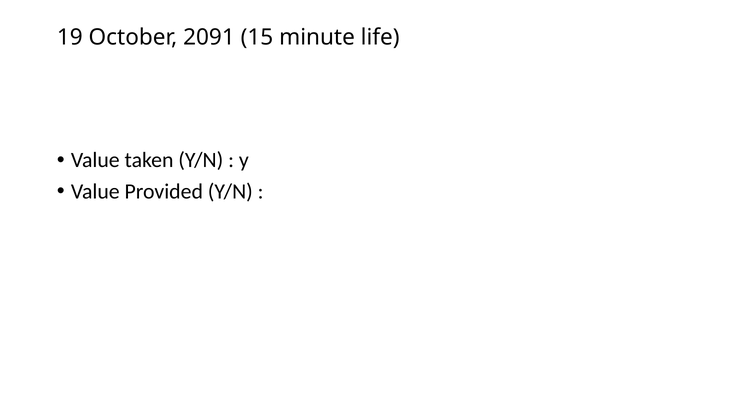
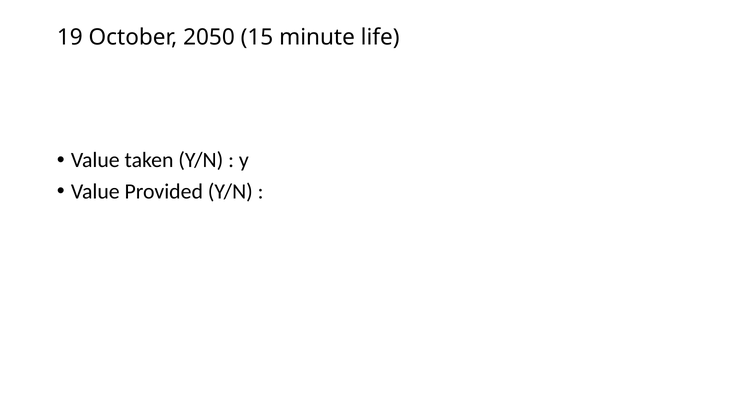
2091: 2091 -> 2050
